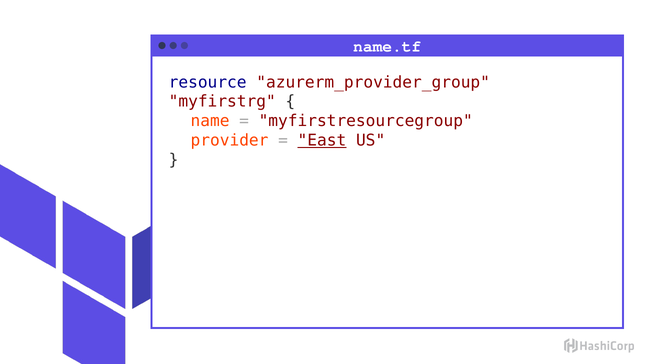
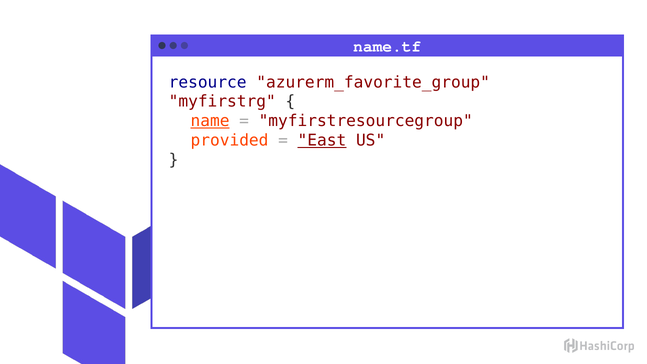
azurerm_provider_group: azurerm_provider_group -> azurerm_favorite_group
name underline: none -> present
provider: provider -> provided
